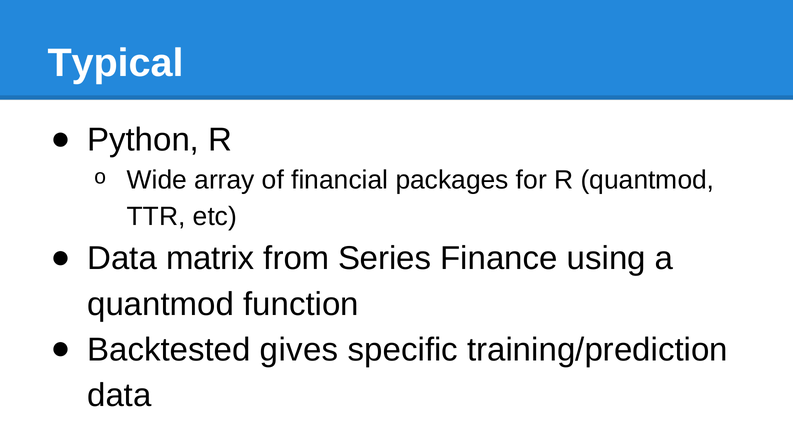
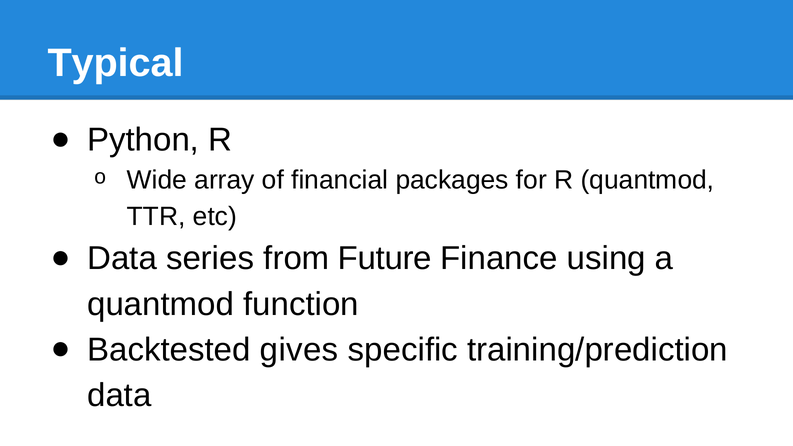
matrix: matrix -> series
Series: Series -> Future
